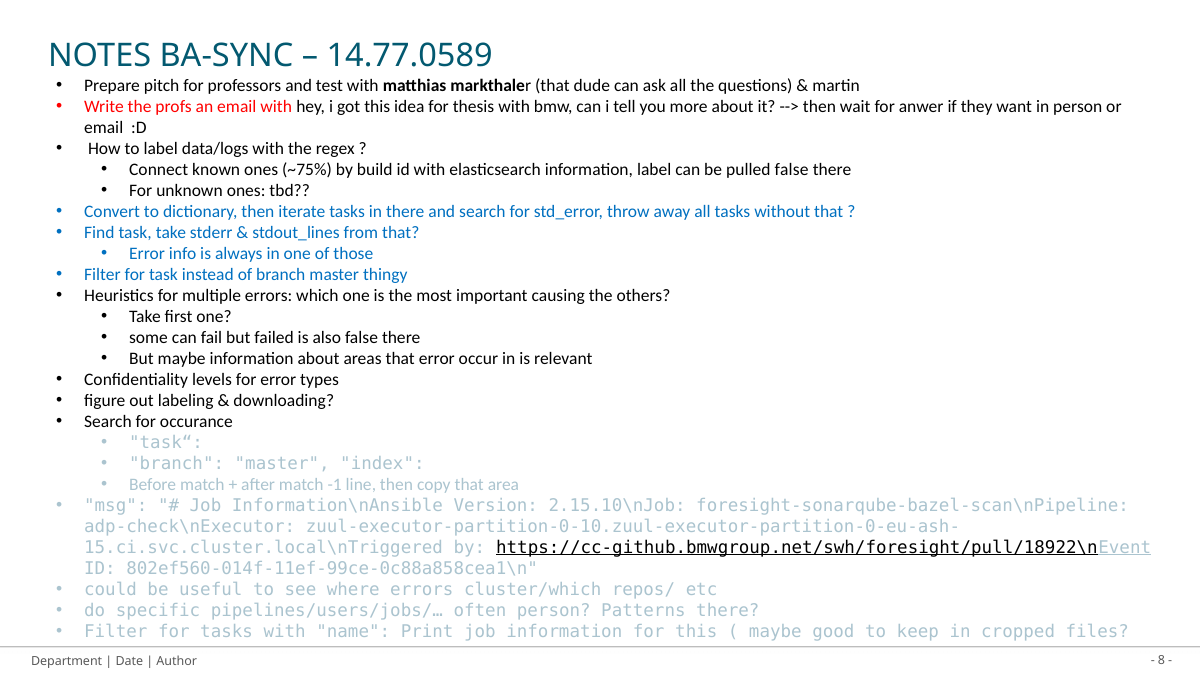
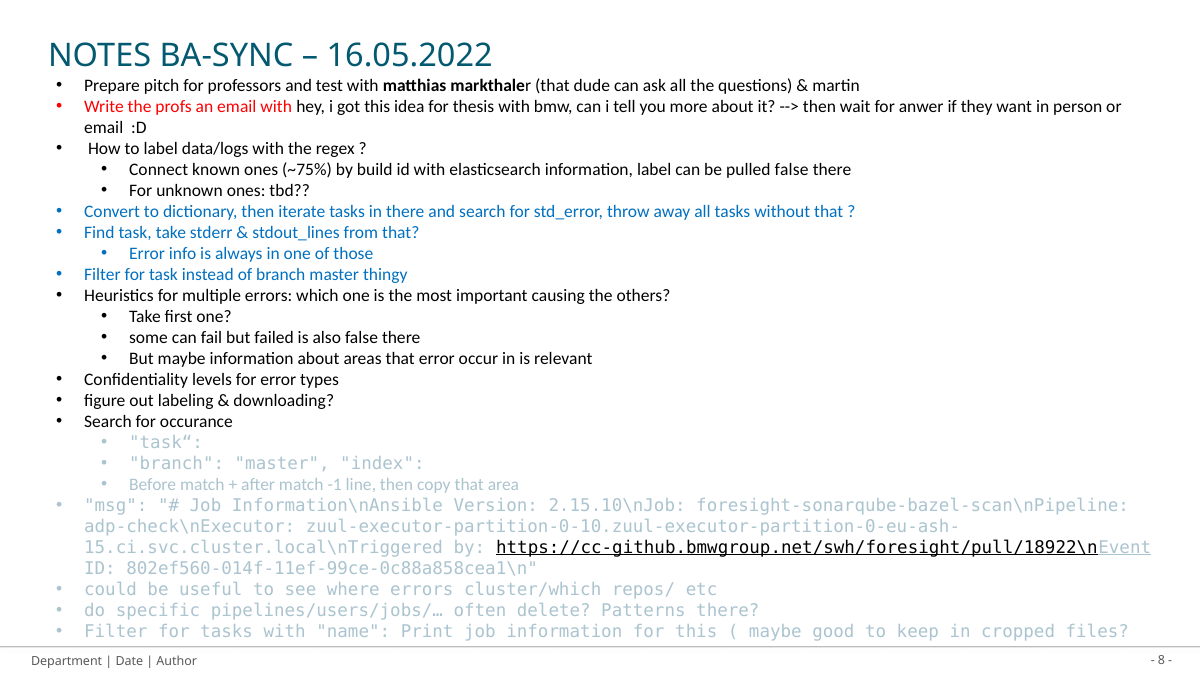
14.77.0589: 14.77.0589 -> 16.05.2022
often person: person -> delete
